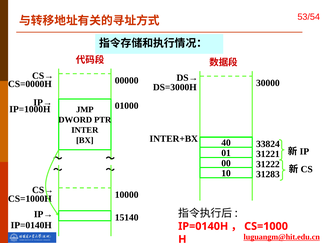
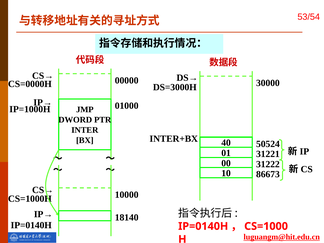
33824: 33824 -> 50524
31283: 31283 -> 86673
15140: 15140 -> 18140
